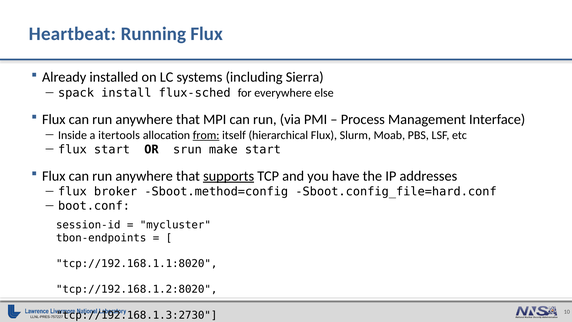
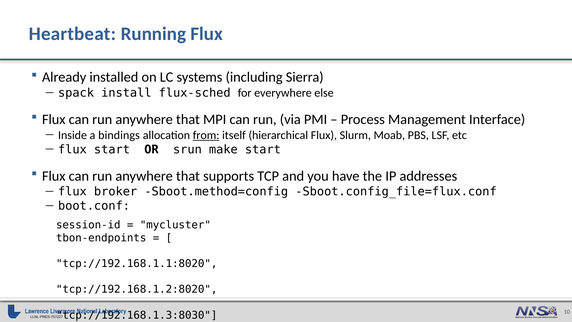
itertools: itertools -> bindings
supports underline: present -> none
Sboot.config_file=hard.conf: Sboot.config_file=hard.conf -> Sboot.config_file=flux.conf
tcp://192.168.1.3:2730: tcp://192.168.1.3:2730 -> tcp://192.168.1.3:8030
